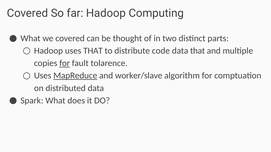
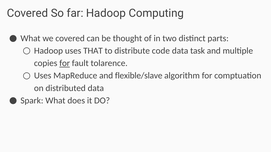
data that: that -> task
MapReduce underline: present -> none
worker/slave: worker/slave -> flexible/slave
